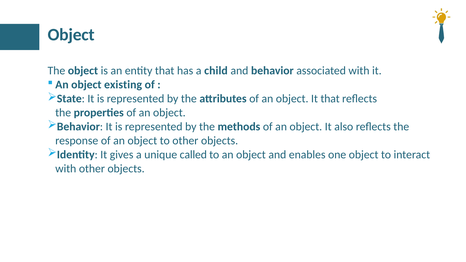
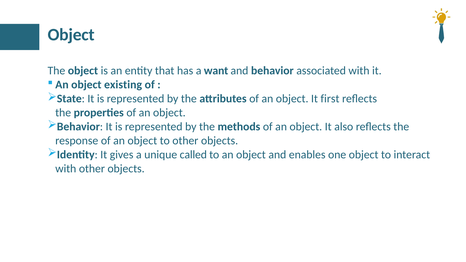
child: child -> want
It that: that -> first
